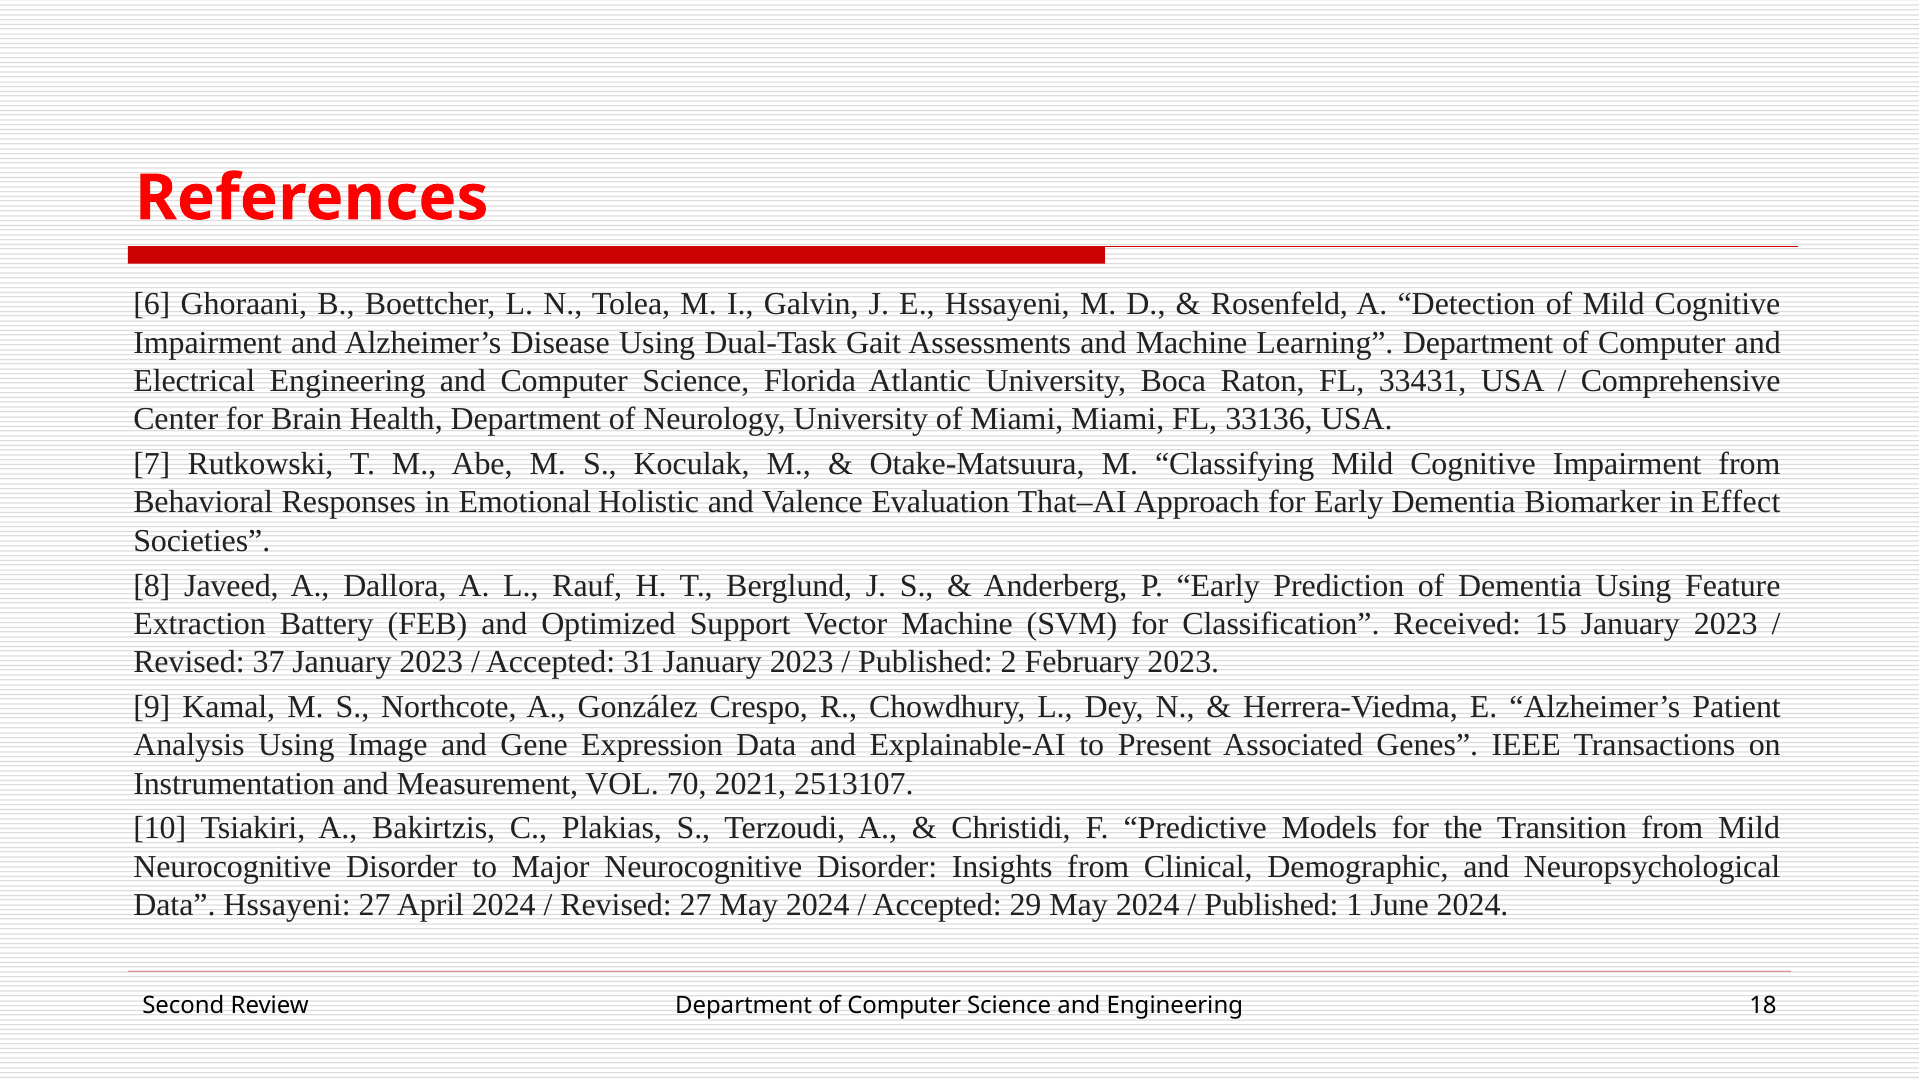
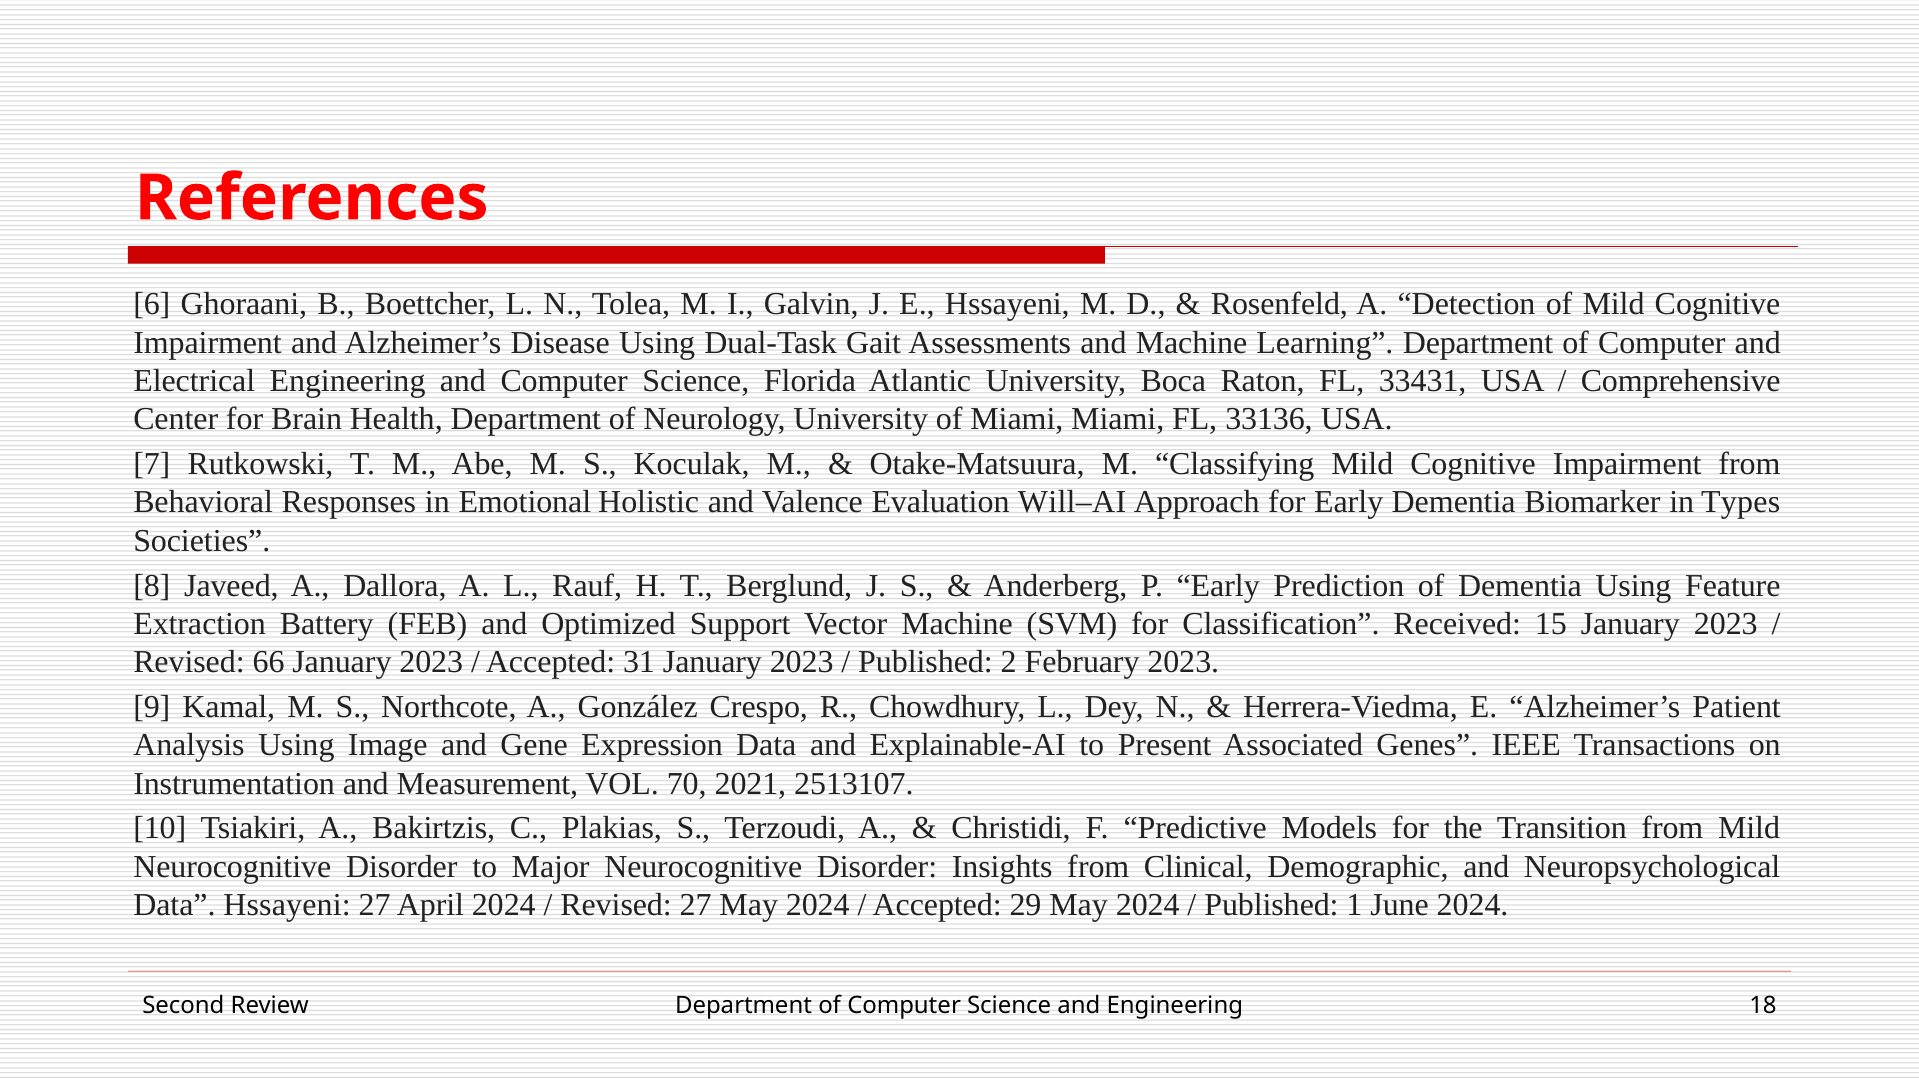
That–AI: That–AI -> Will–AI
Effect: Effect -> Types
37: 37 -> 66
